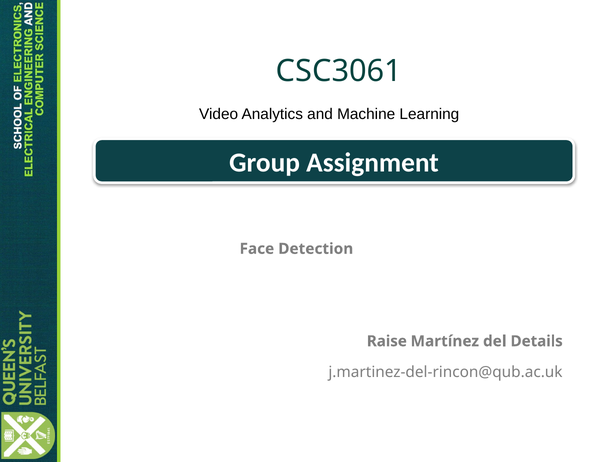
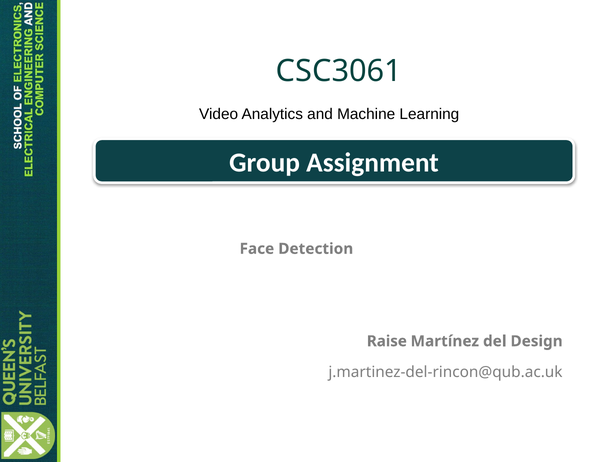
Details: Details -> Design
